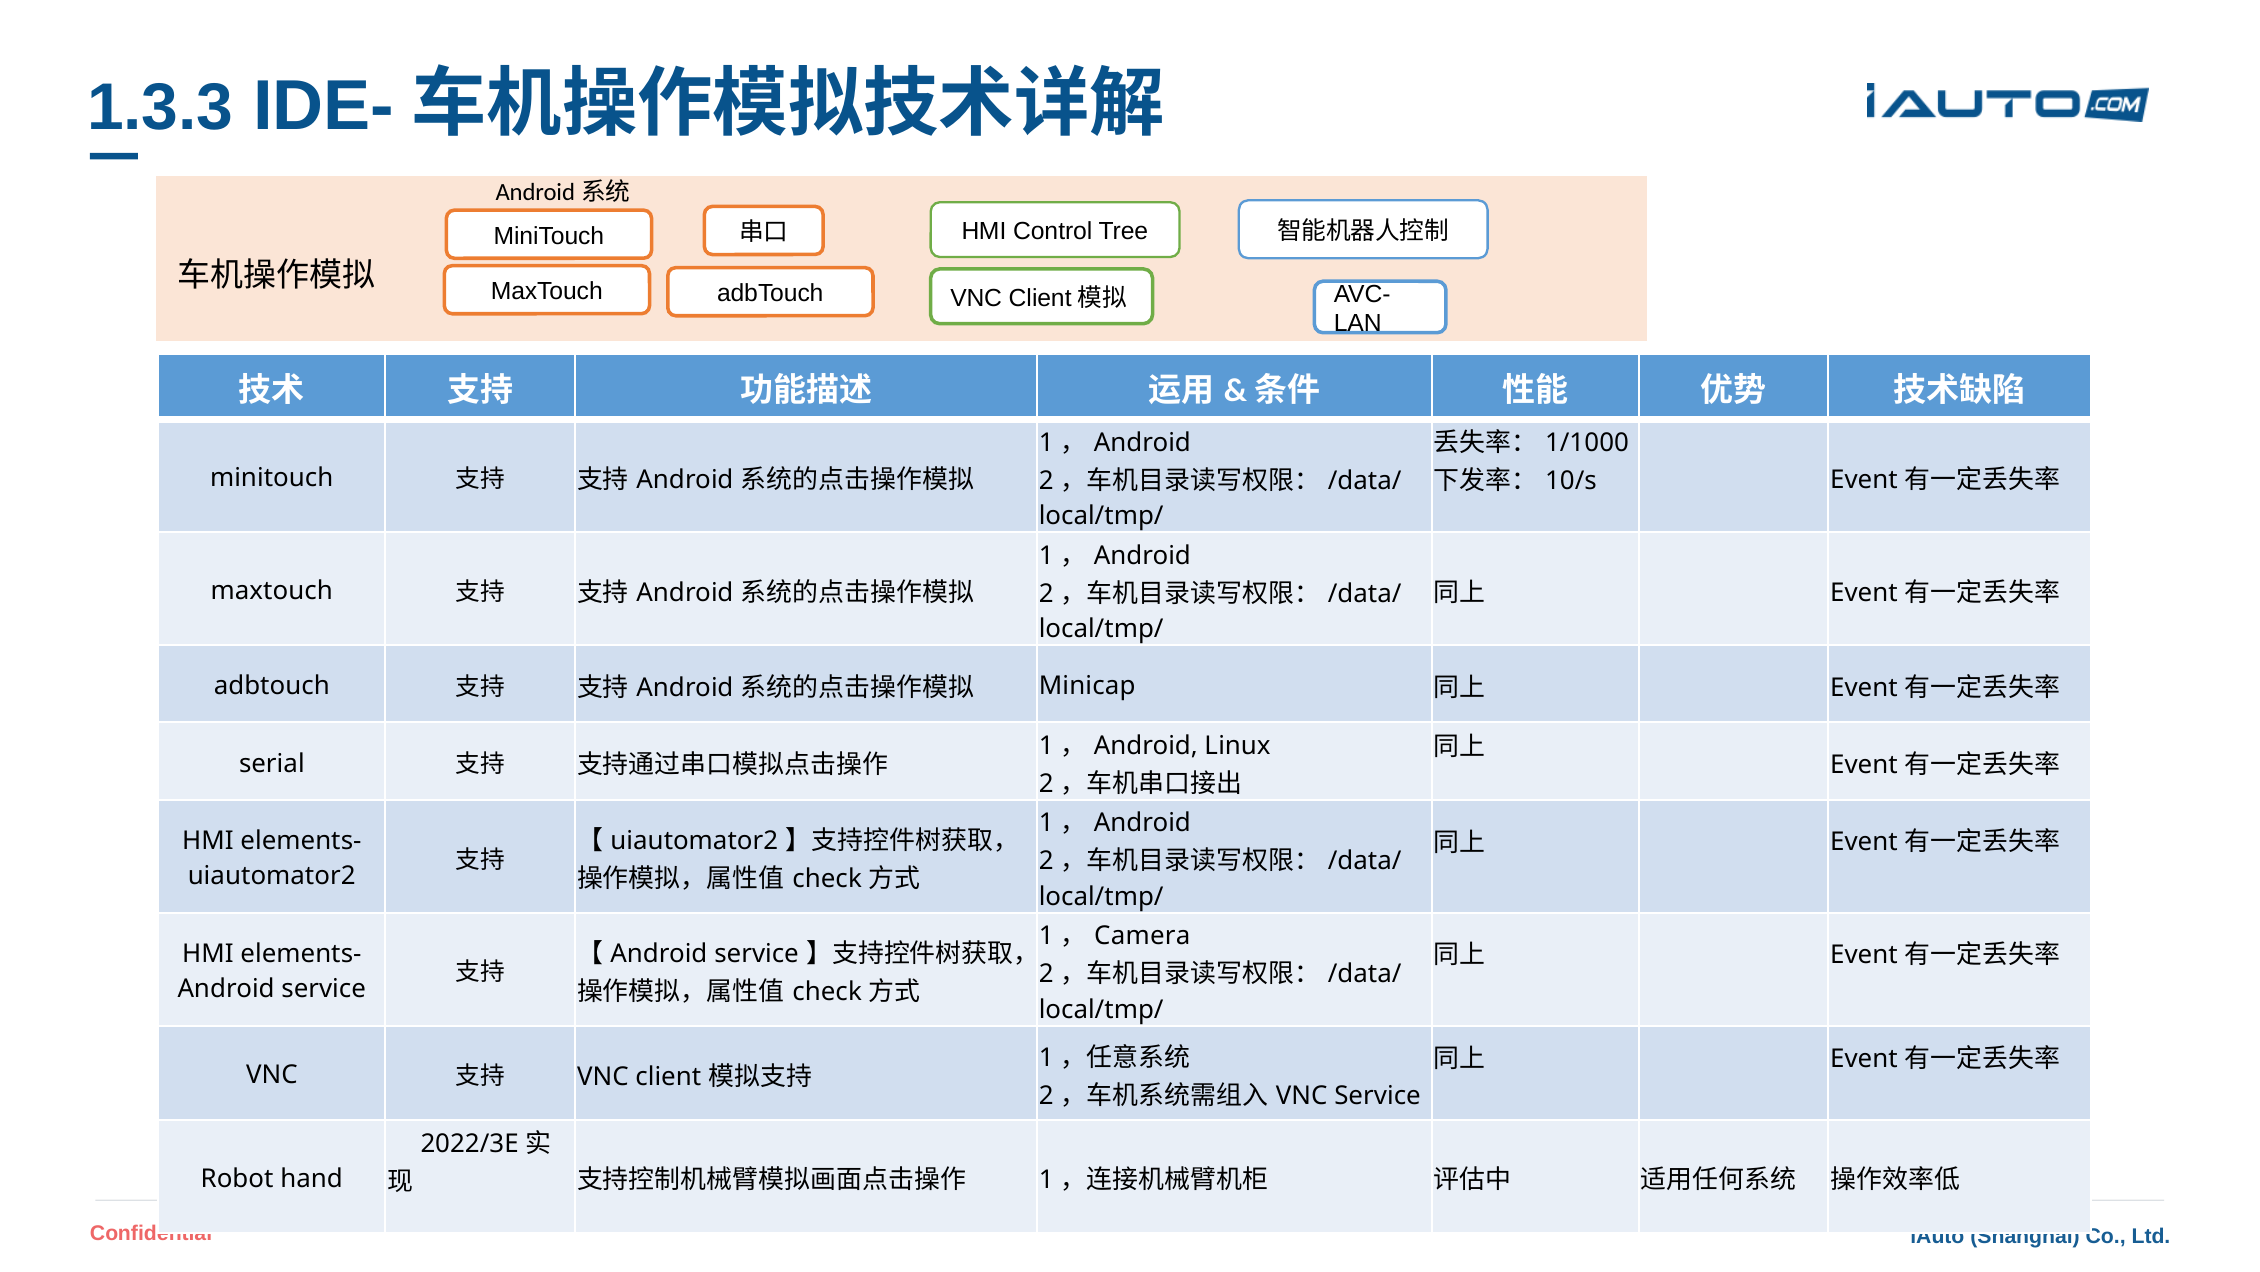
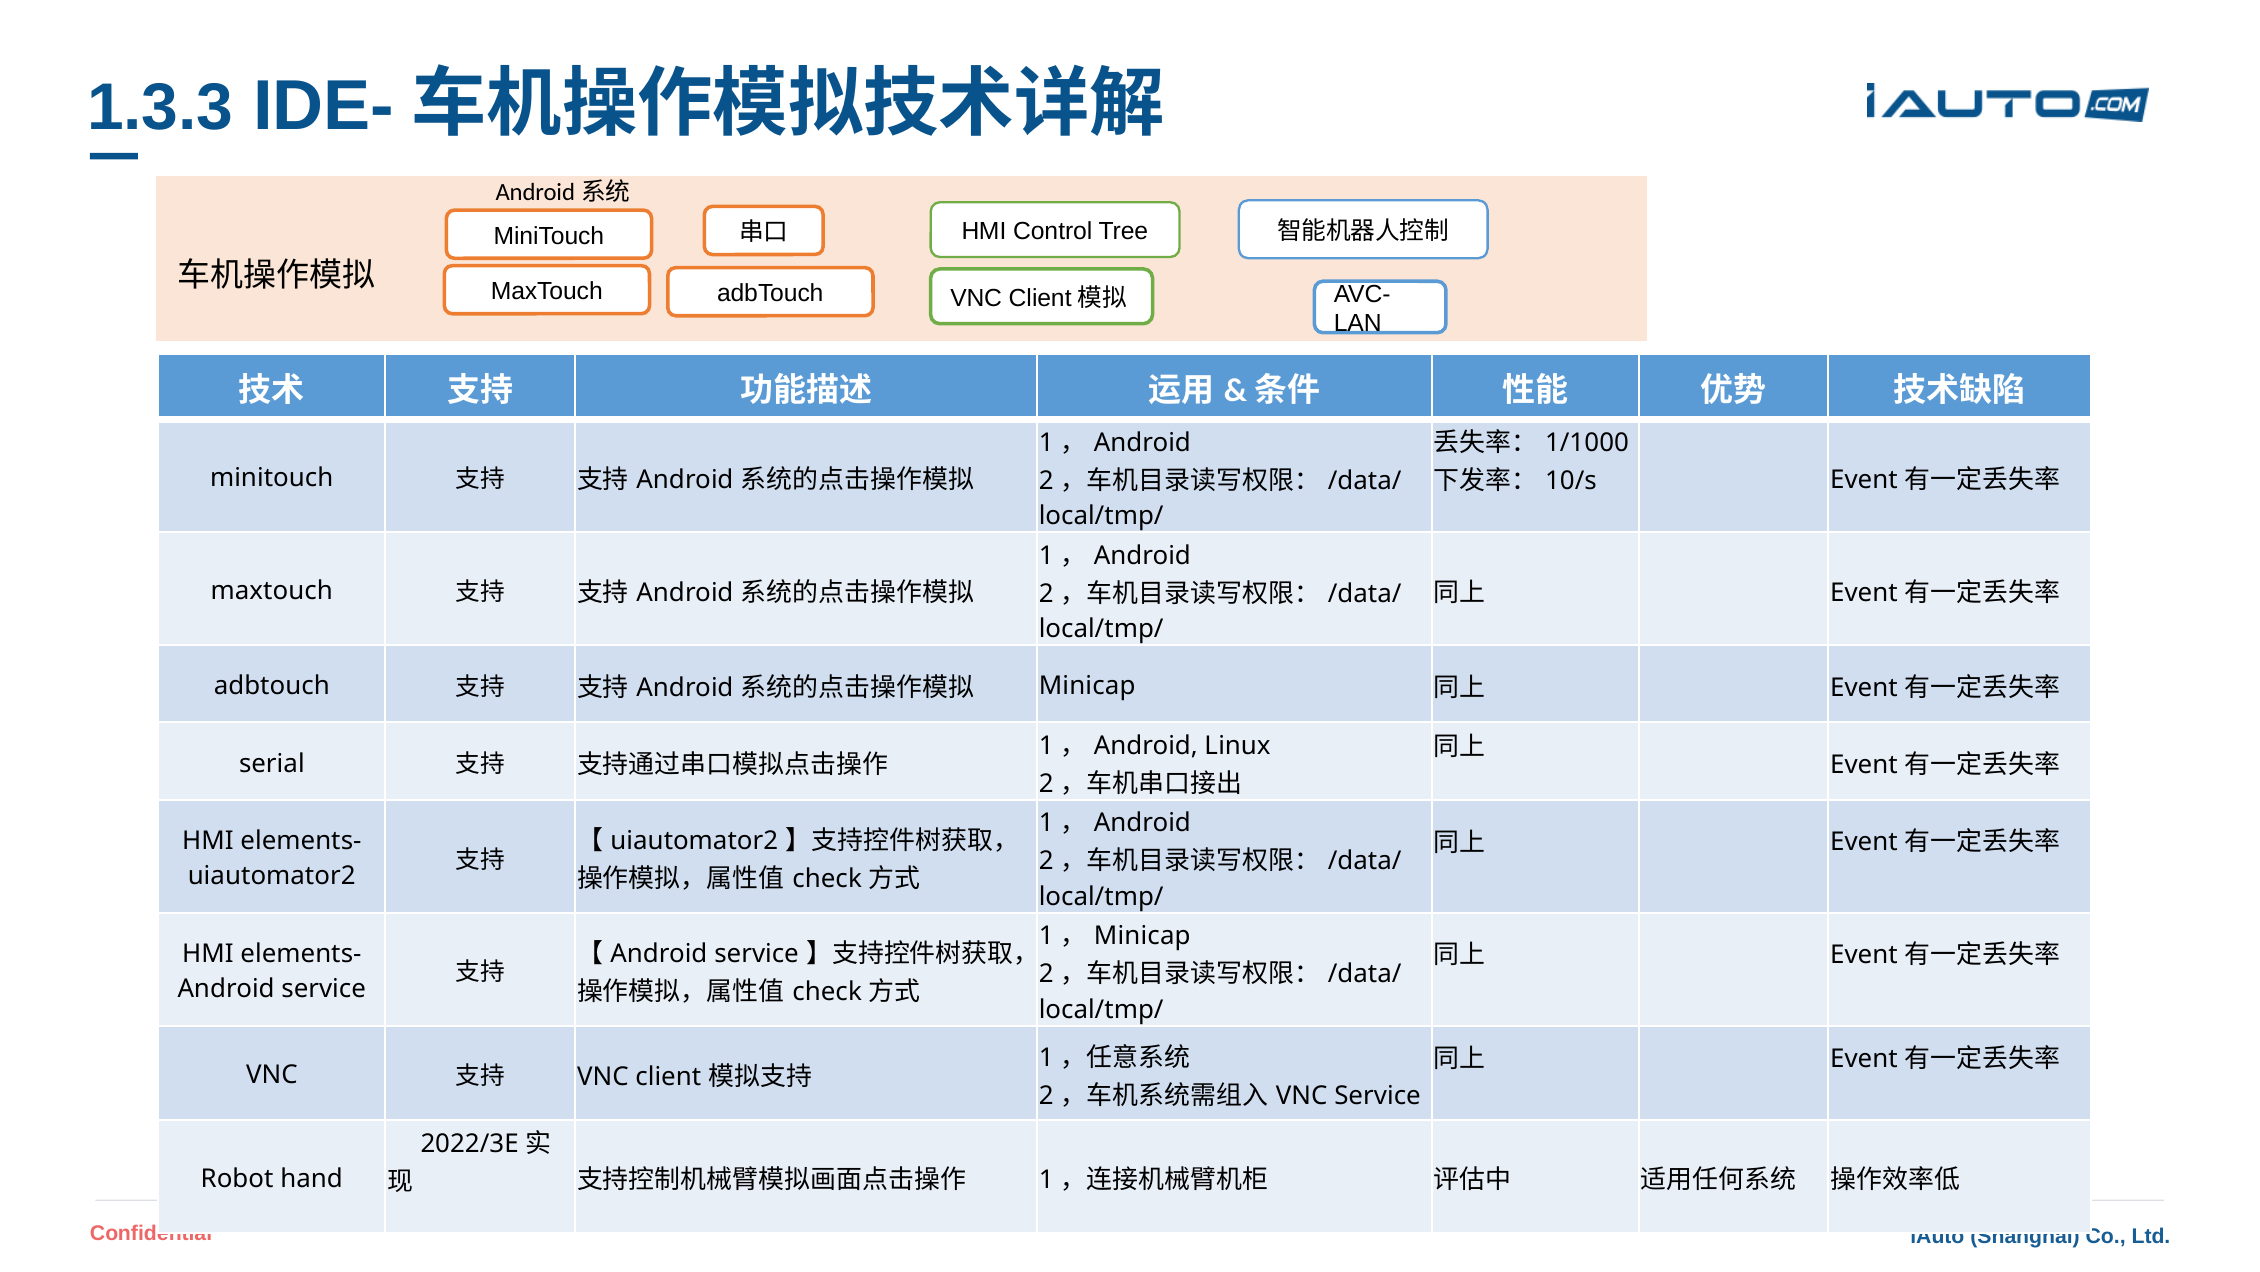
Camera at (1142, 936): Camera -> Minicap
